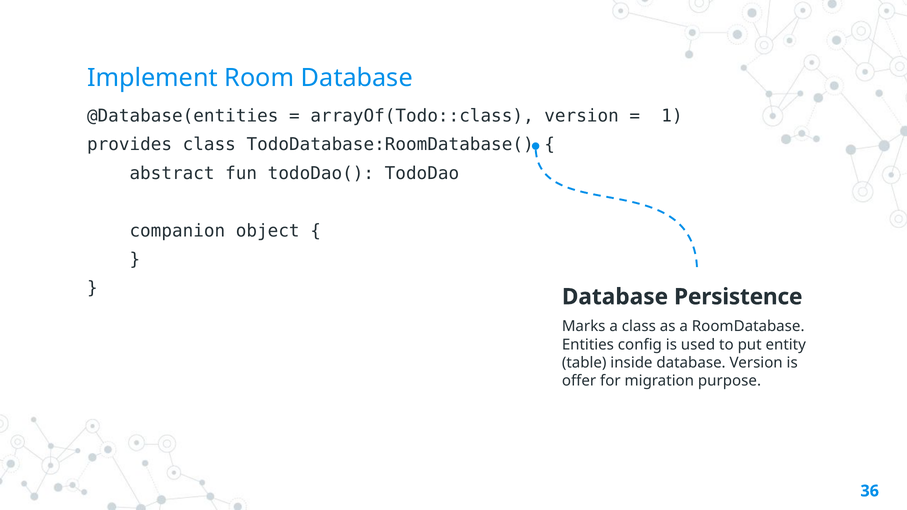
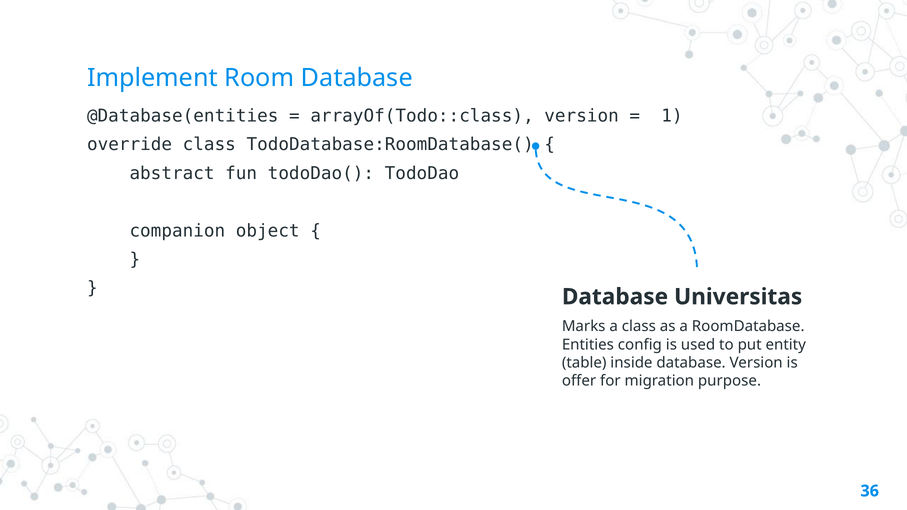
provides: provides -> override
Persistence: Persistence -> Universitas
